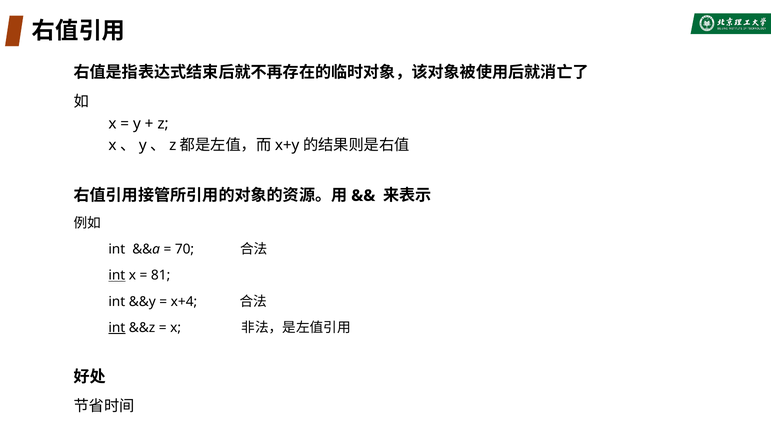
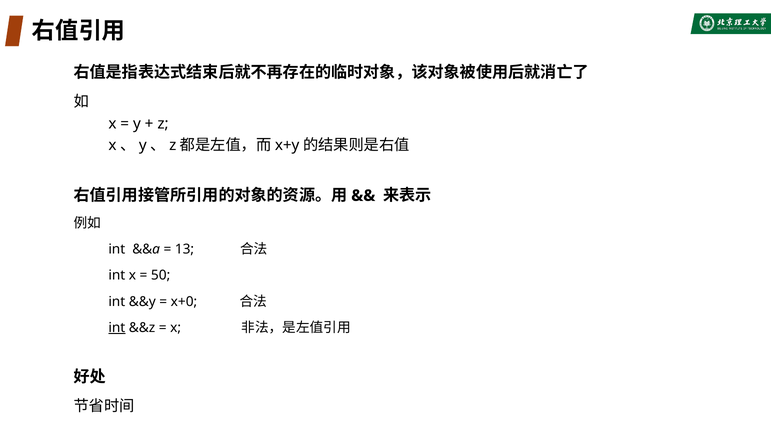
70: 70 -> 13
int at (117, 275) underline: present -> none
81: 81 -> 50
x+4: x+4 -> x+0
